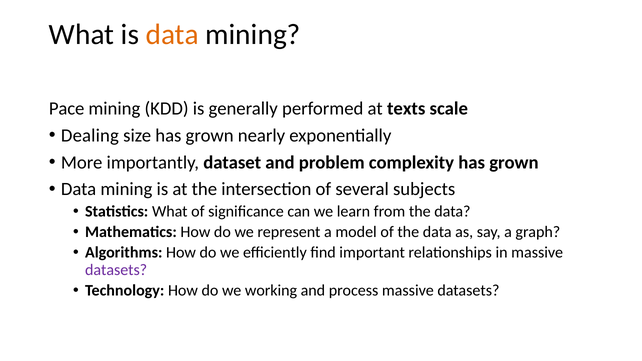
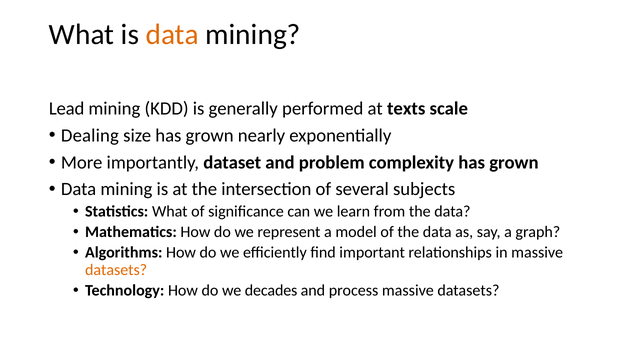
Pace: Pace -> Lead
datasets at (116, 270) colour: purple -> orange
working: working -> decades
